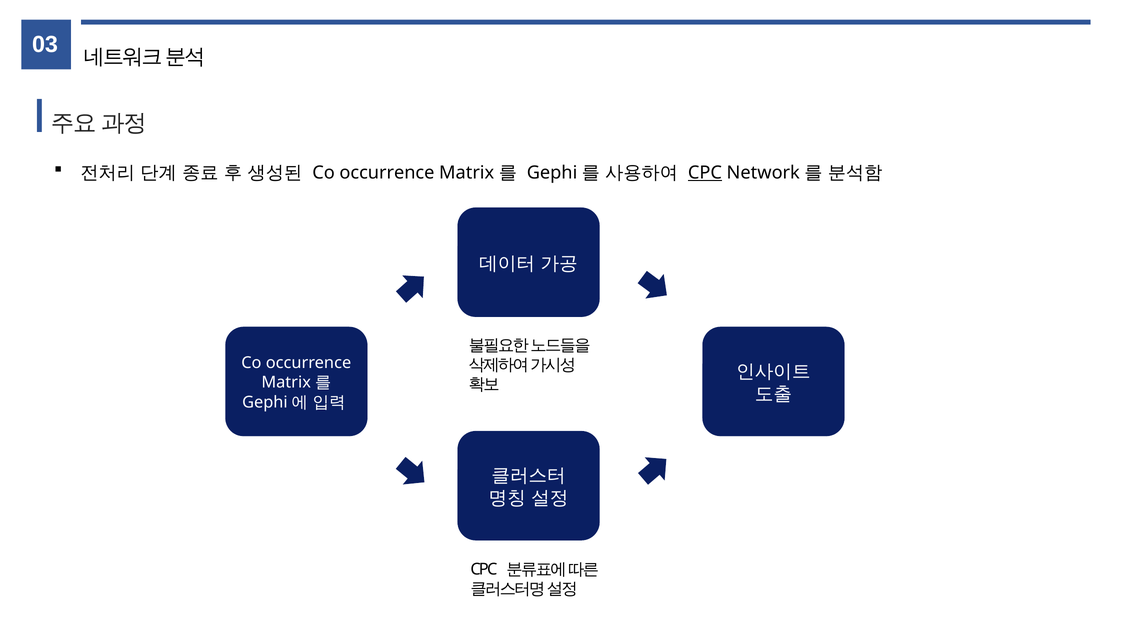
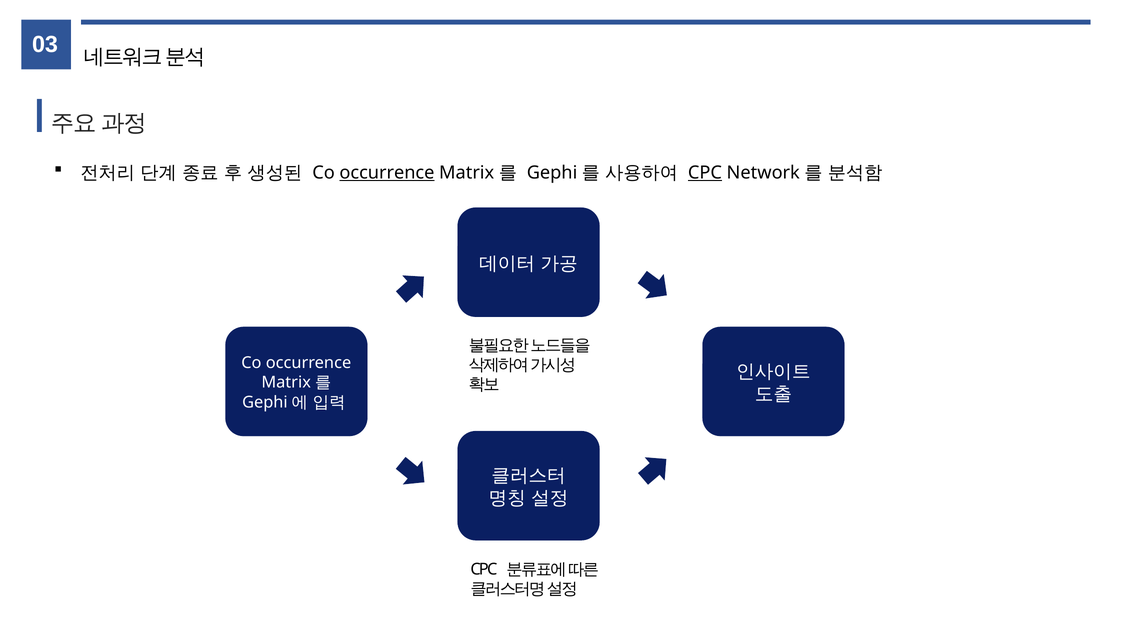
occurrence at (387, 173) underline: none -> present
